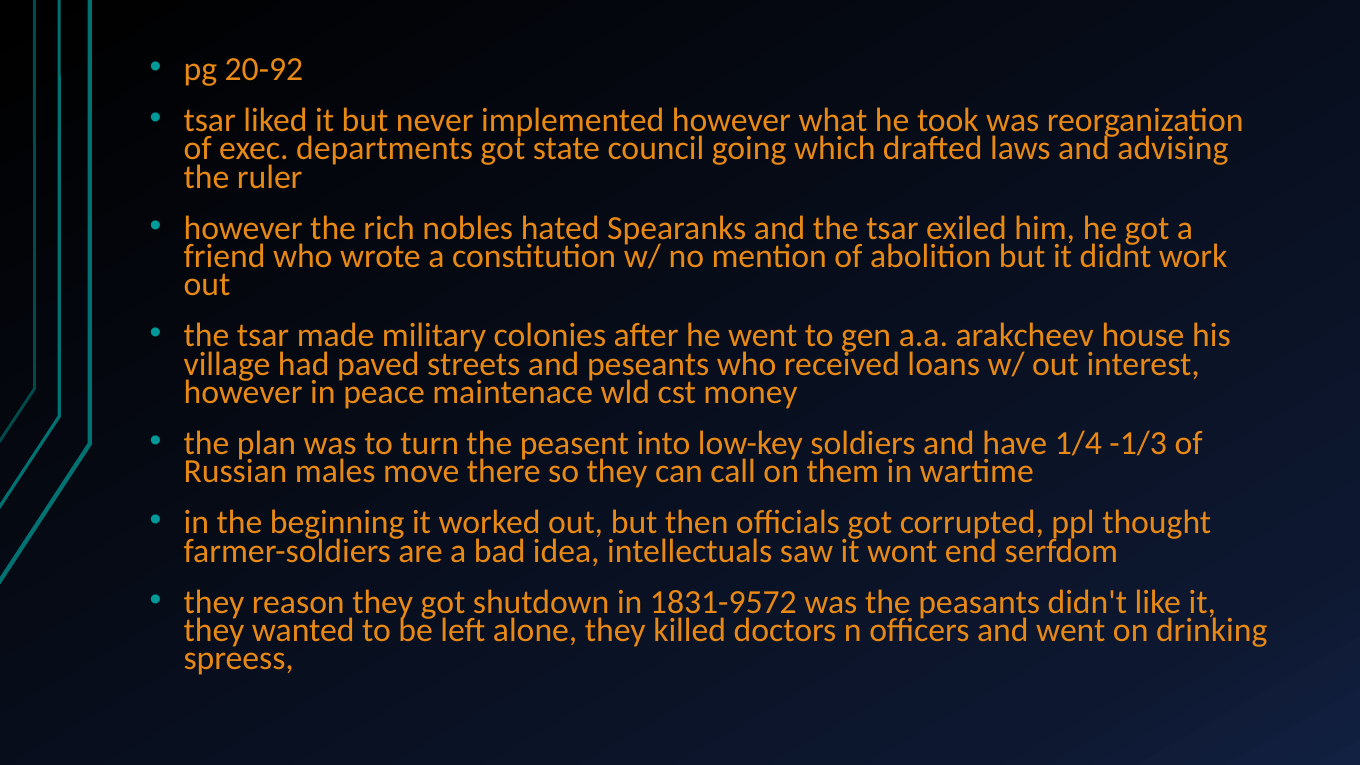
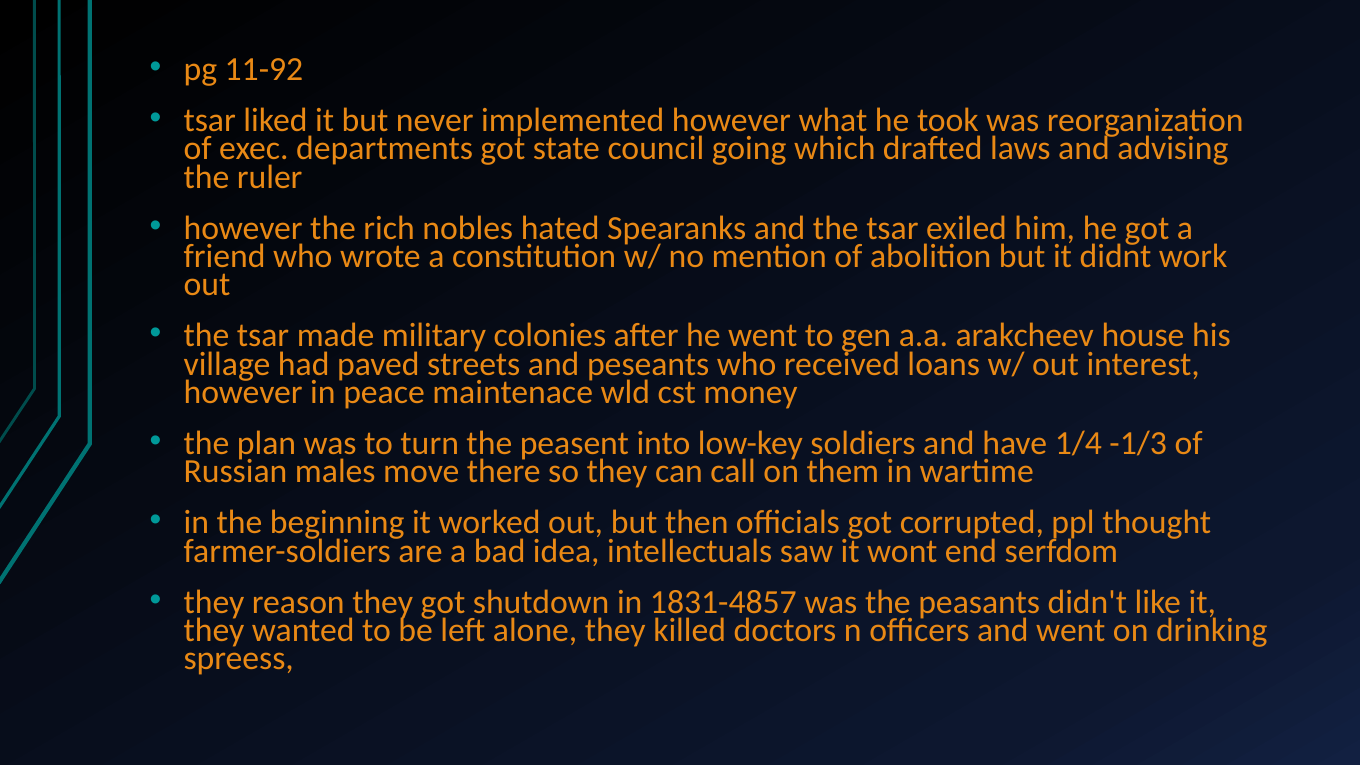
20-92: 20-92 -> 11-92
1831-9572: 1831-9572 -> 1831-4857
